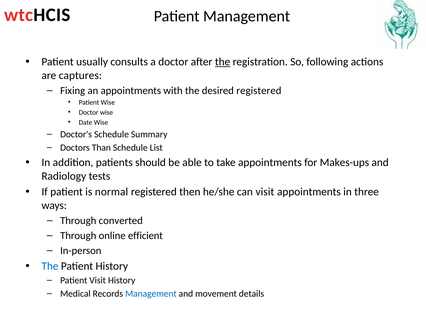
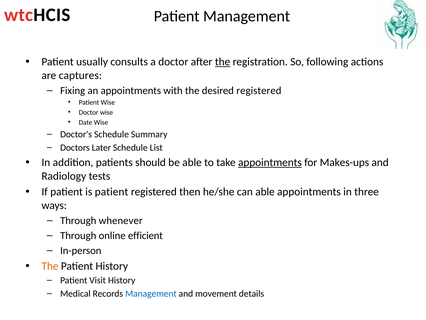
Than: Than -> Later
appointments at (270, 162) underline: none -> present
is normal: normal -> patient
can visit: visit -> able
converted: converted -> whenever
The at (50, 266) colour: blue -> orange
